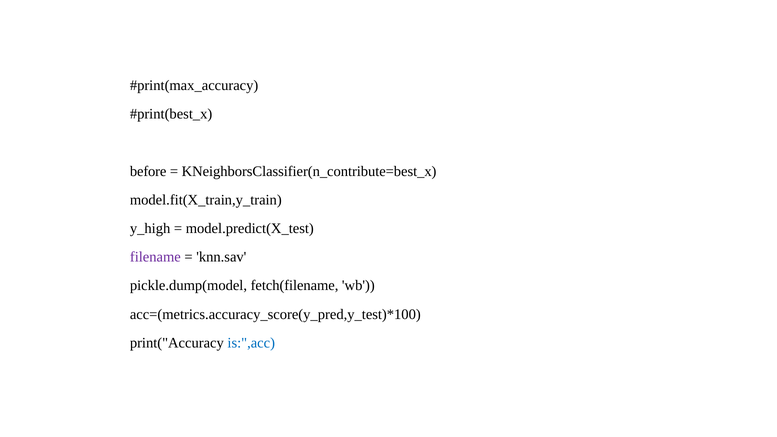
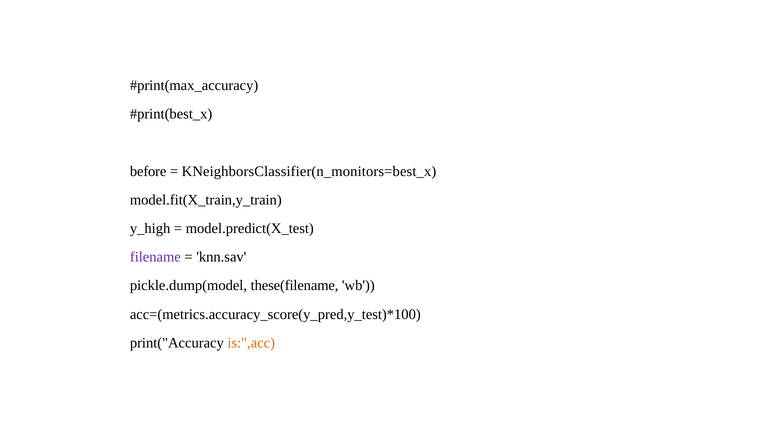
KNeighborsClassifier(n_contribute=best_x: KNeighborsClassifier(n_contribute=best_x -> KNeighborsClassifier(n_monitors=best_x
fetch(filename: fetch(filename -> these(filename
is:",acc colour: blue -> orange
